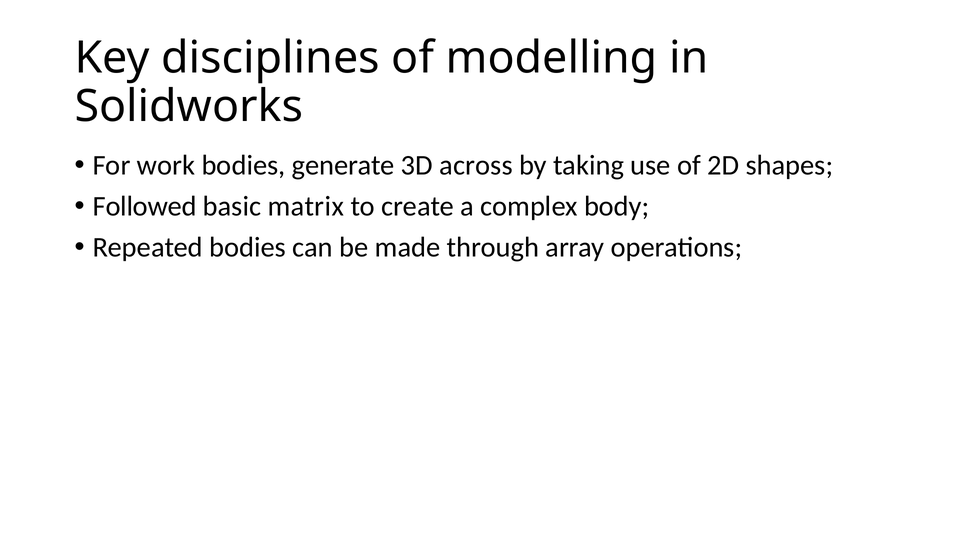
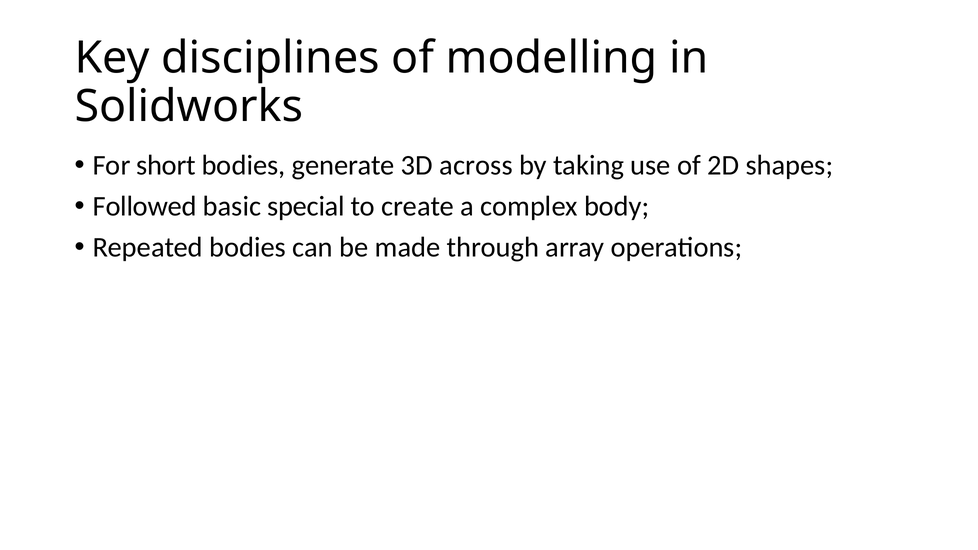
work: work -> short
matrix: matrix -> special
